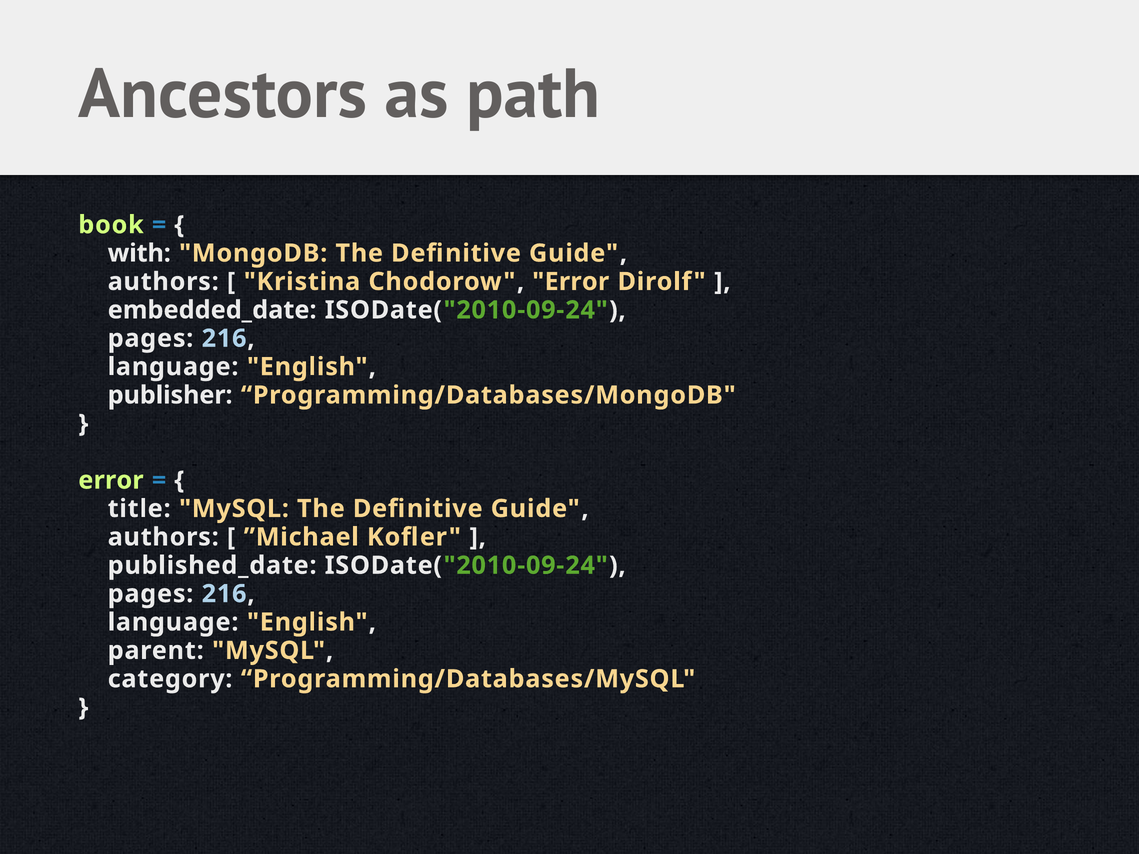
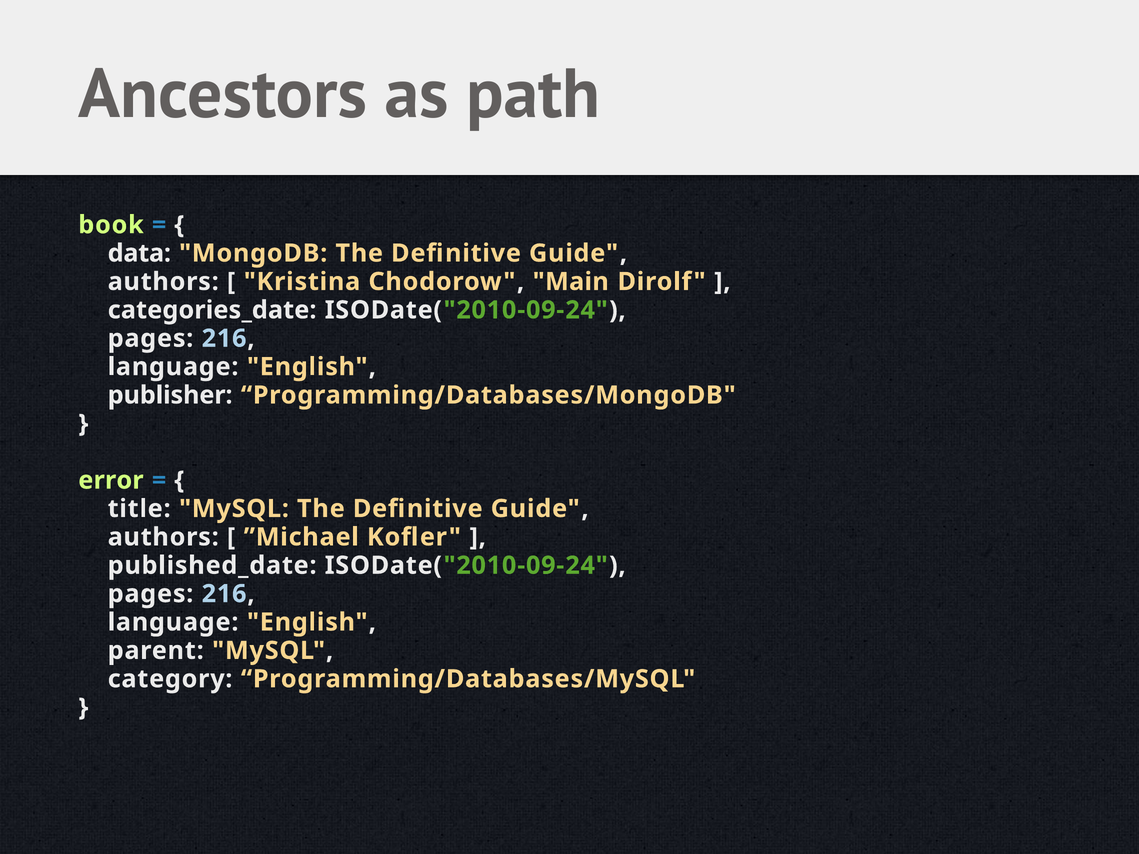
with: with -> data
Chodorow Error: Error -> Main
embedded_date: embedded_date -> categories_date
